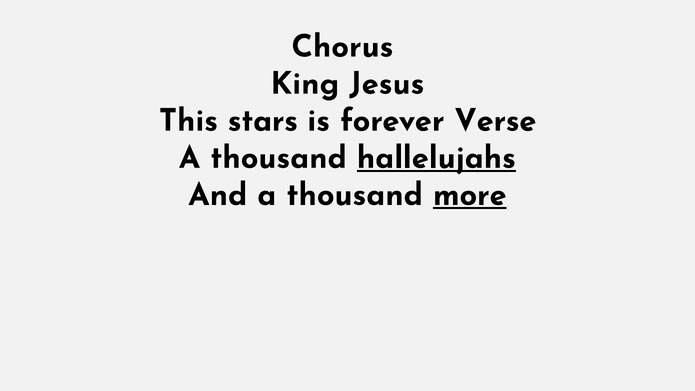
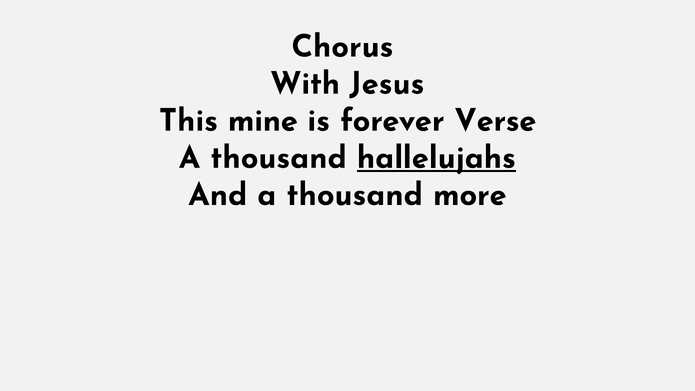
King: King -> With
stars: stars -> mine
more underline: present -> none
